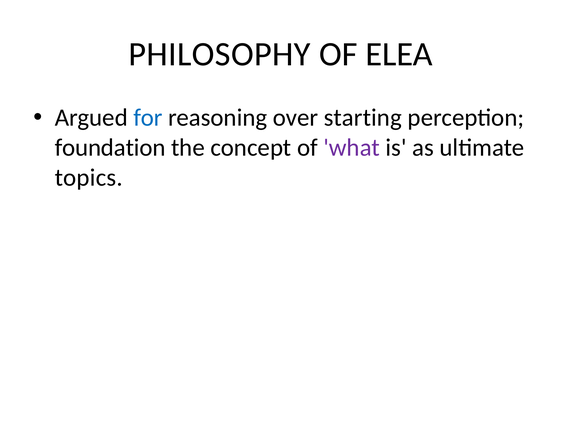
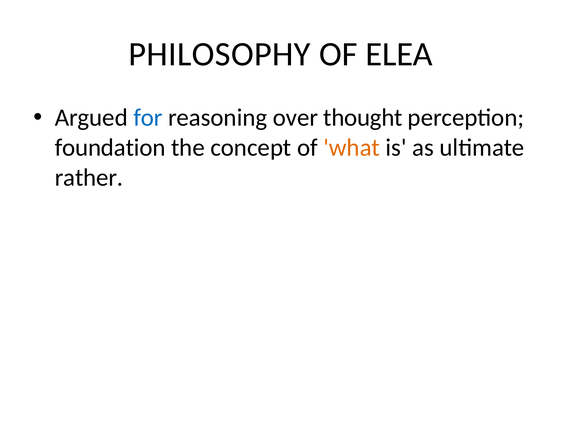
starting: starting -> thought
what colour: purple -> orange
topics: topics -> rather
